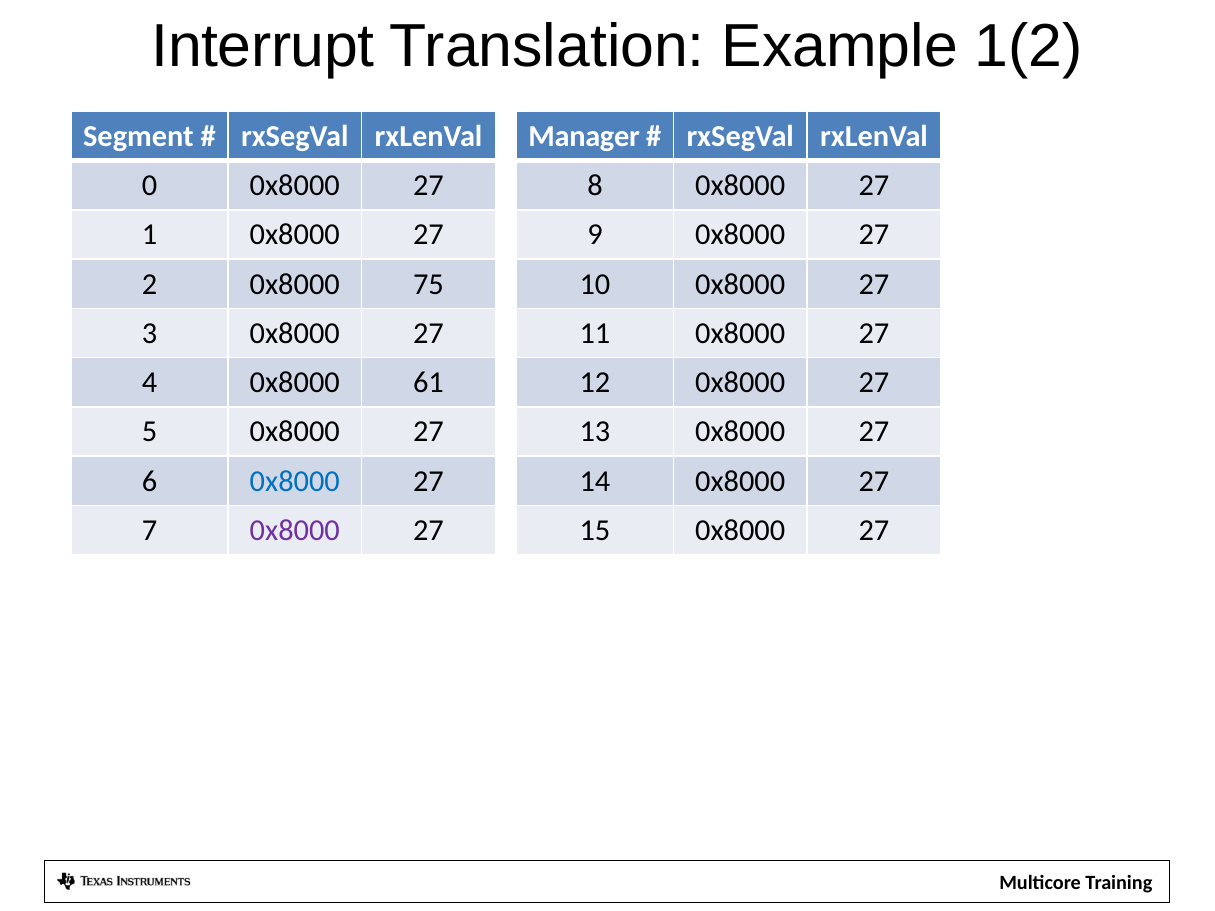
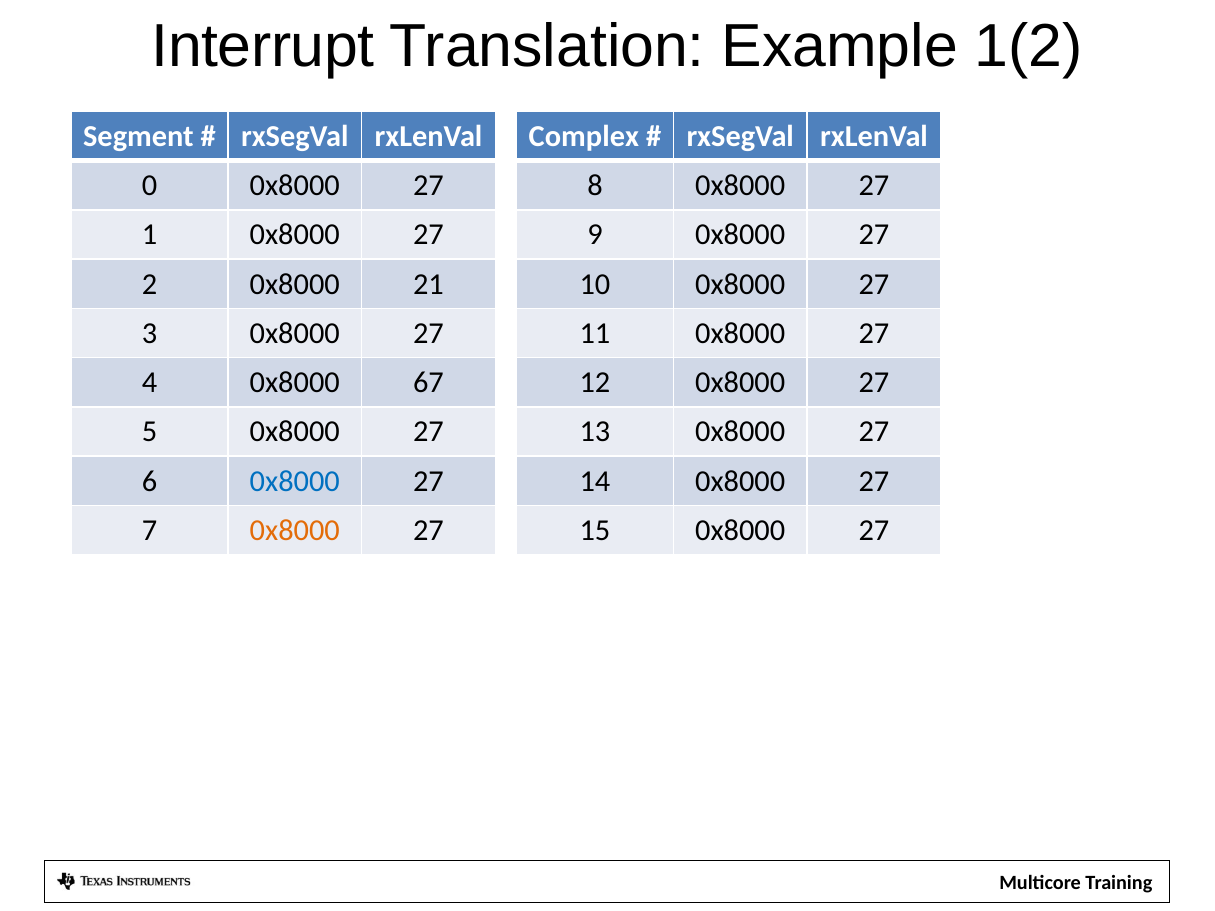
Manager: Manager -> Complex
75: 75 -> 21
61: 61 -> 67
0x8000 at (295, 531) colour: purple -> orange
